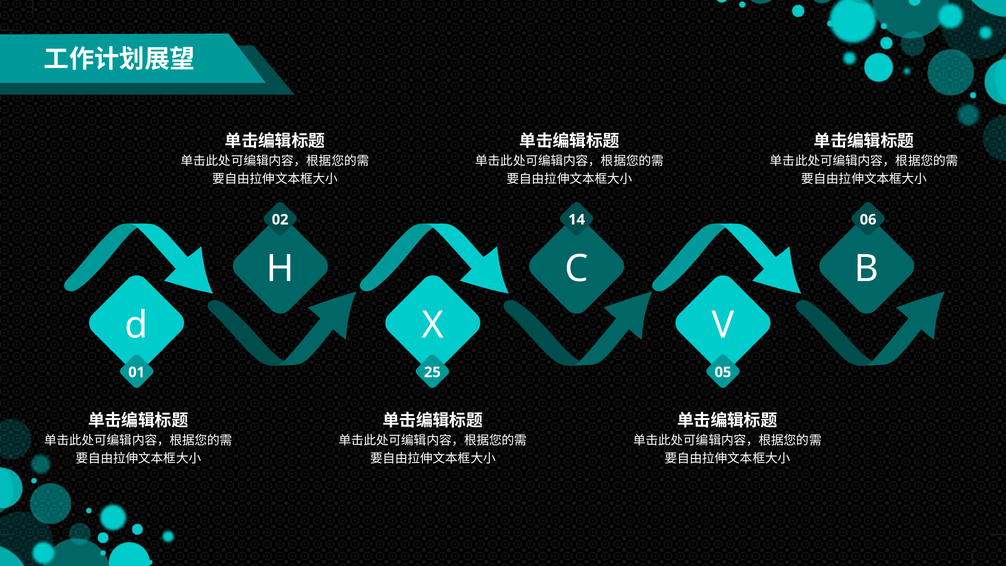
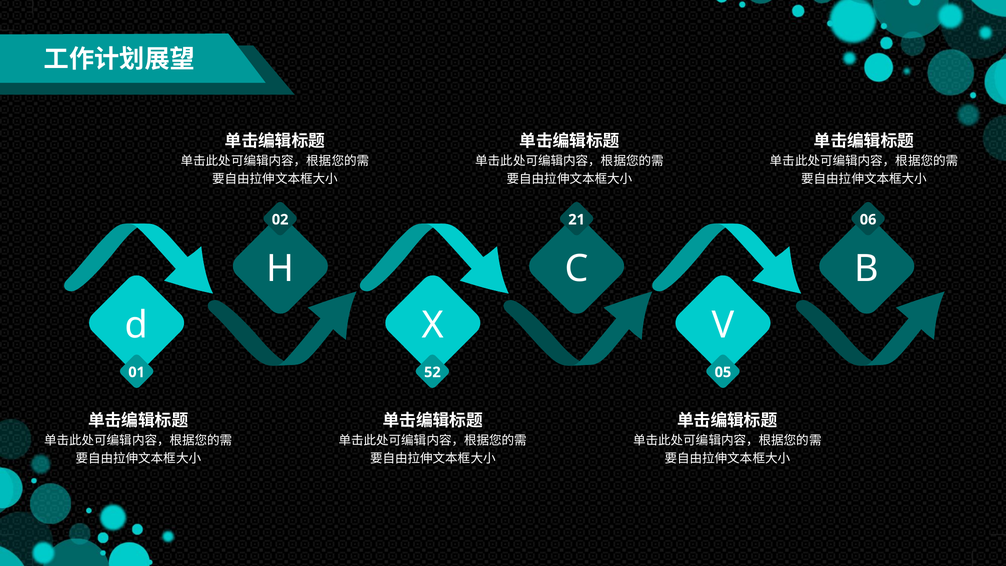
14: 14 -> 21
25: 25 -> 52
